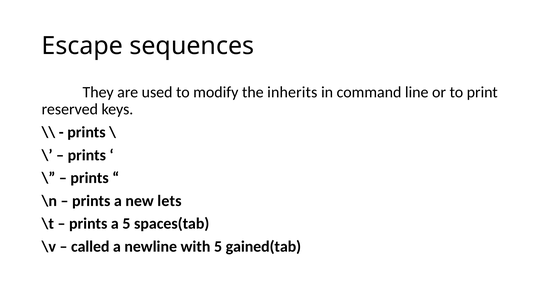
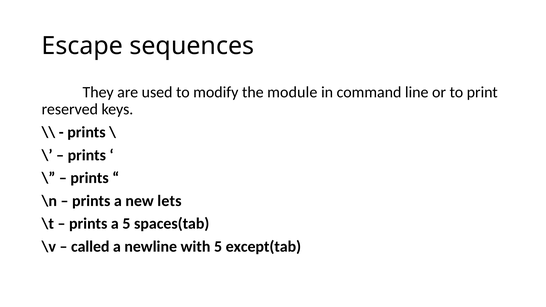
inherits: inherits -> module
gained(tab: gained(tab -> except(tab
